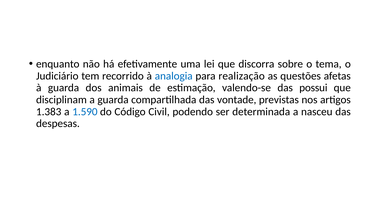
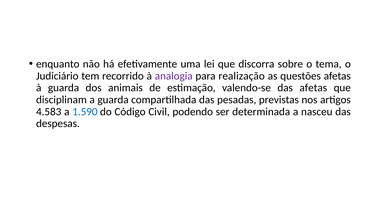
analogia colour: blue -> purple
das possui: possui -> afetas
vontade: vontade -> pesadas
1.383: 1.383 -> 4.583
